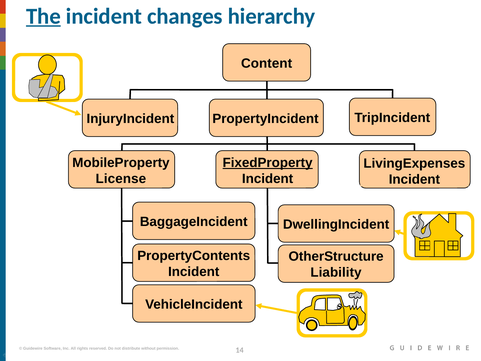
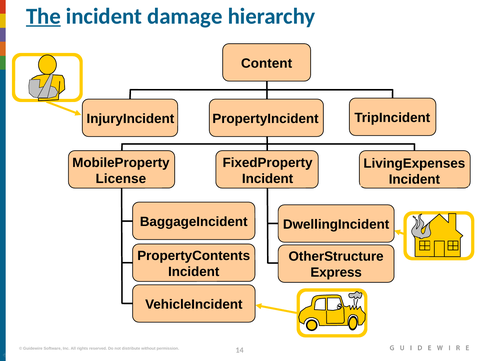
changes: changes -> damage
FixedProperty underline: present -> none
Liability: Liability -> Express
